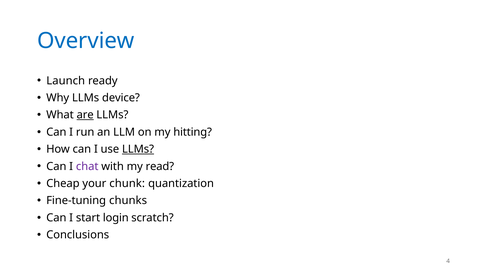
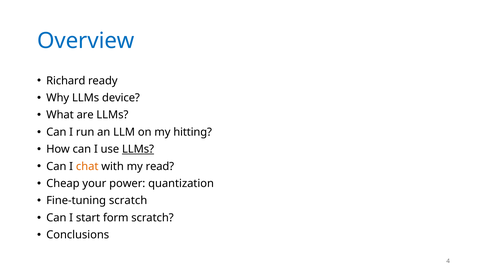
Launch: Launch -> Richard
are underline: present -> none
chat colour: purple -> orange
chunk: chunk -> power
Fine-tuning chunks: chunks -> scratch
login: login -> form
